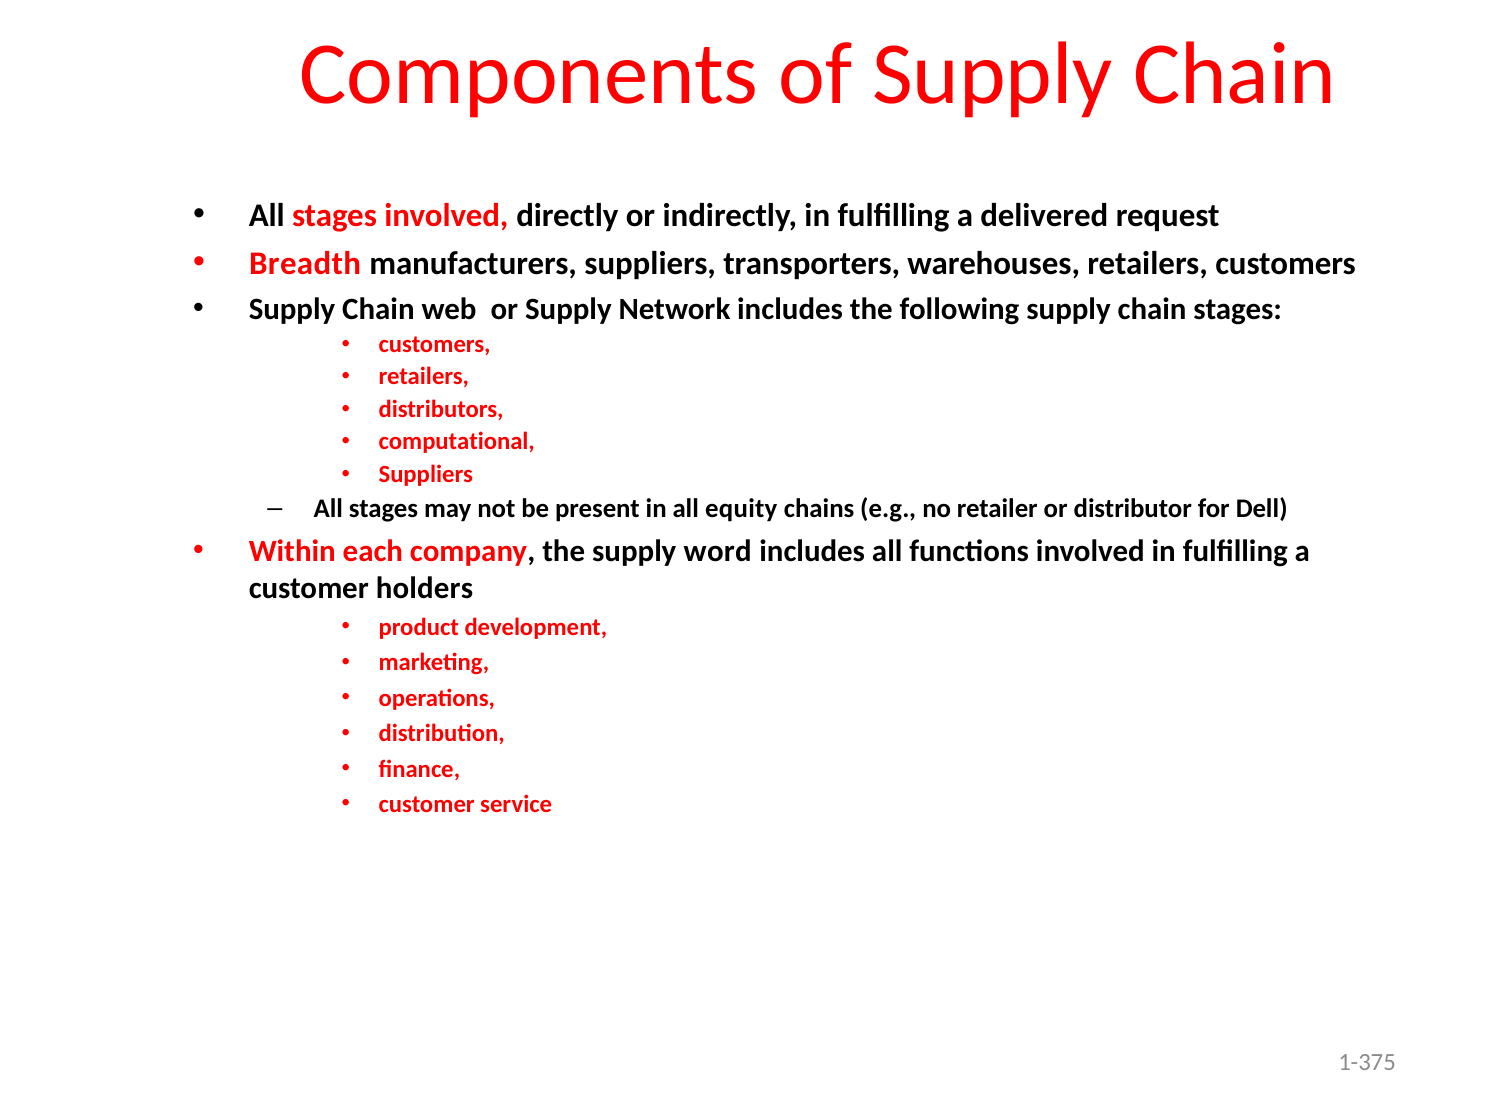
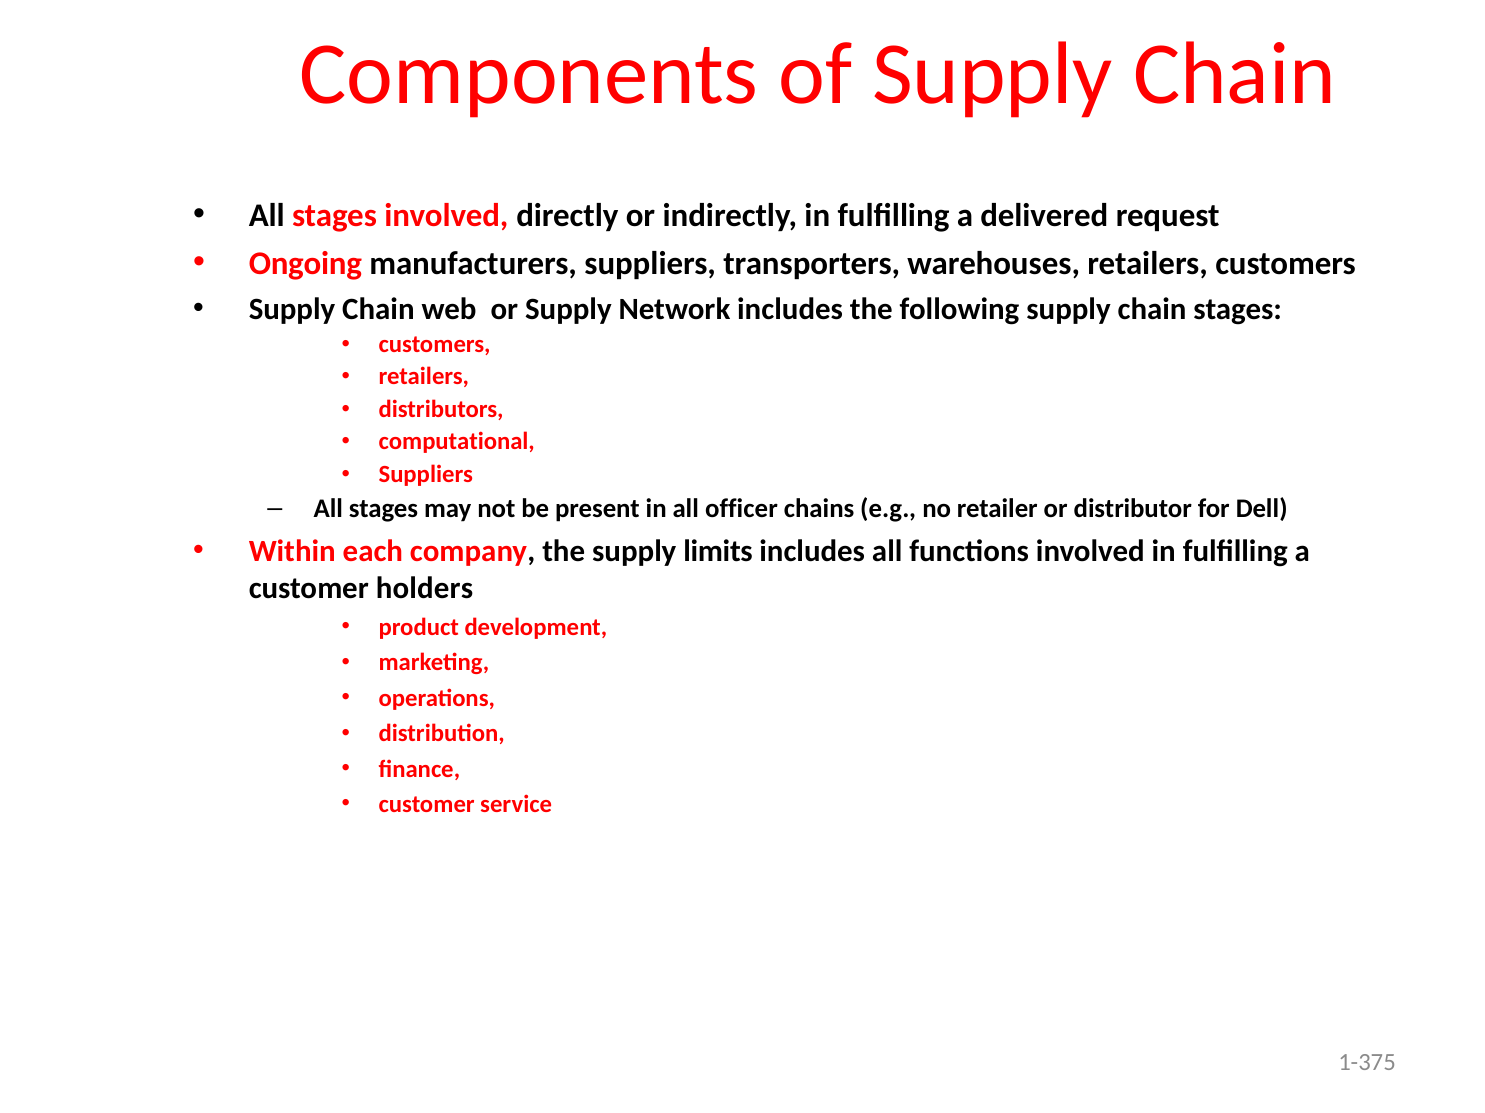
Breadth: Breadth -> Ongoing
equity: equity -> officer
word: word -> limits
